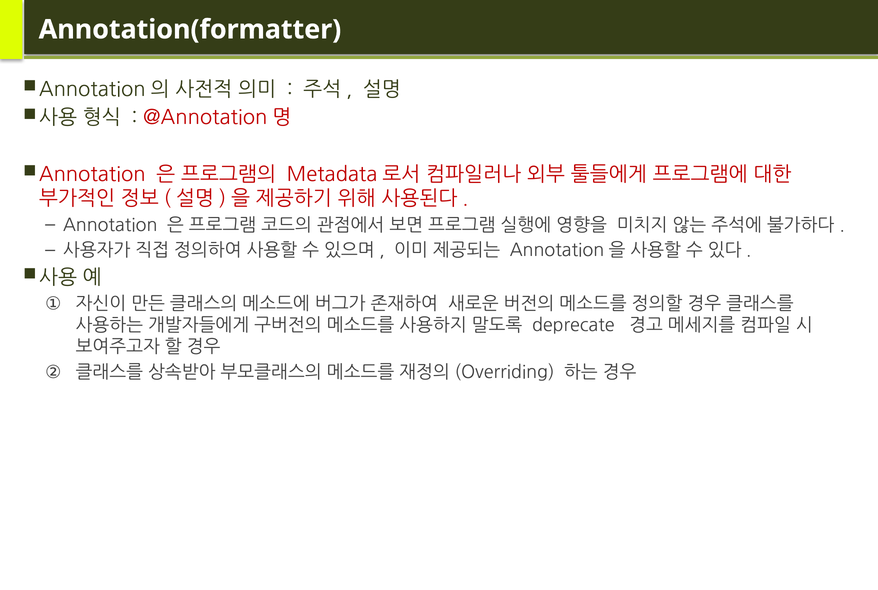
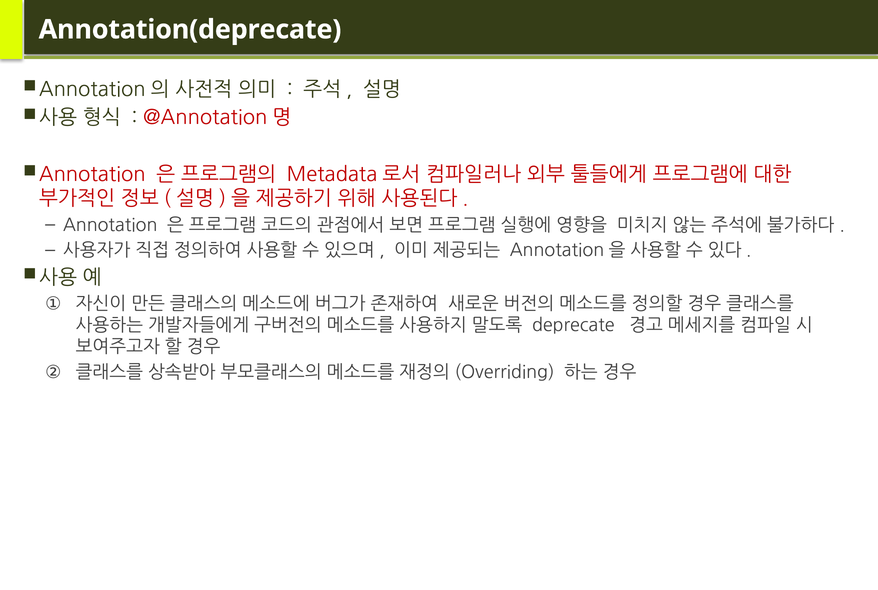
Annotation(formatter: Annotation(formatter -> Annotation(deprecate
